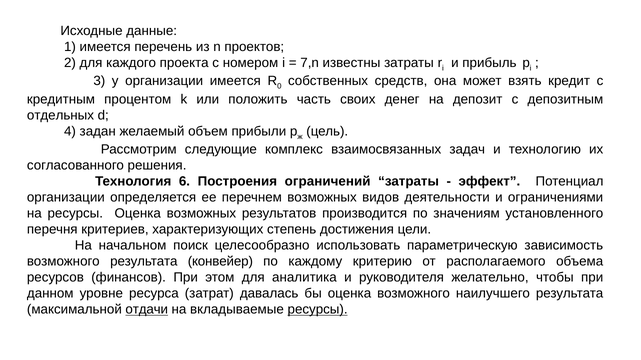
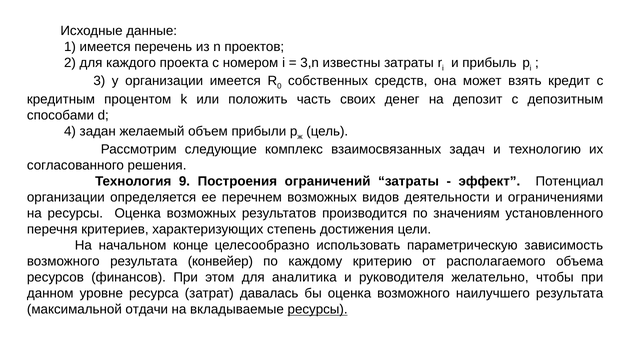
7,n: 7,n -> 3,n
отдельных: отдельных -> способами
6: 6 -> 9
поиск: поиск -> конце
отдачи underline: present -> none
